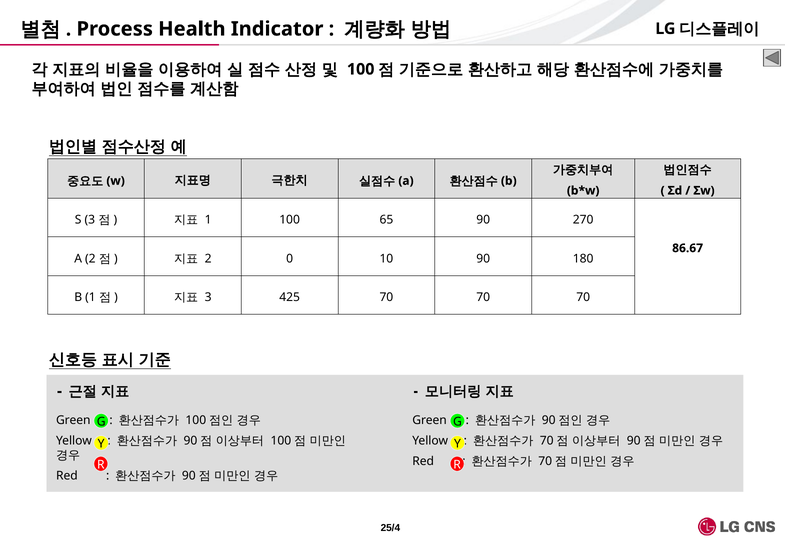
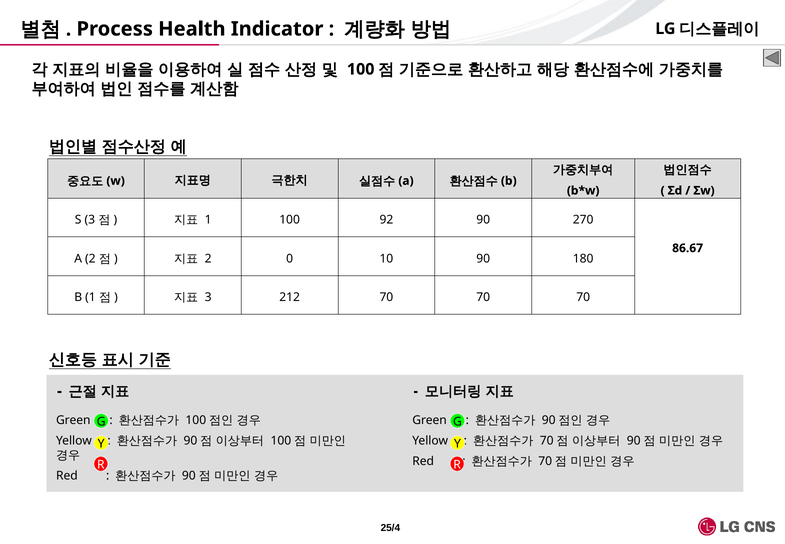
65: 65 -> 92
425: 425 -> 212
